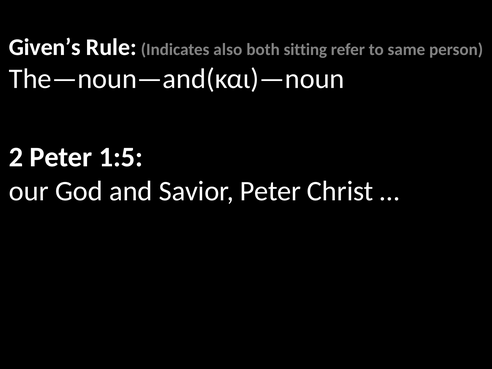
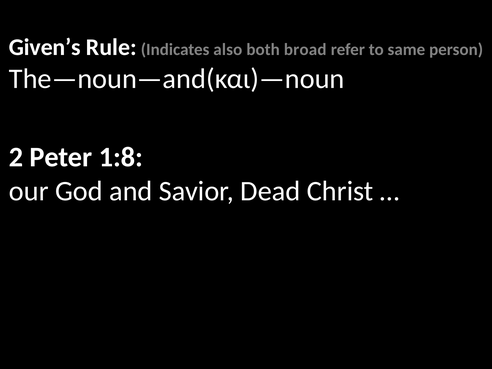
sitting: sitting -> broad
1:5: 1:5 -> 1:8
Savior Peter: Peter -> Dead
